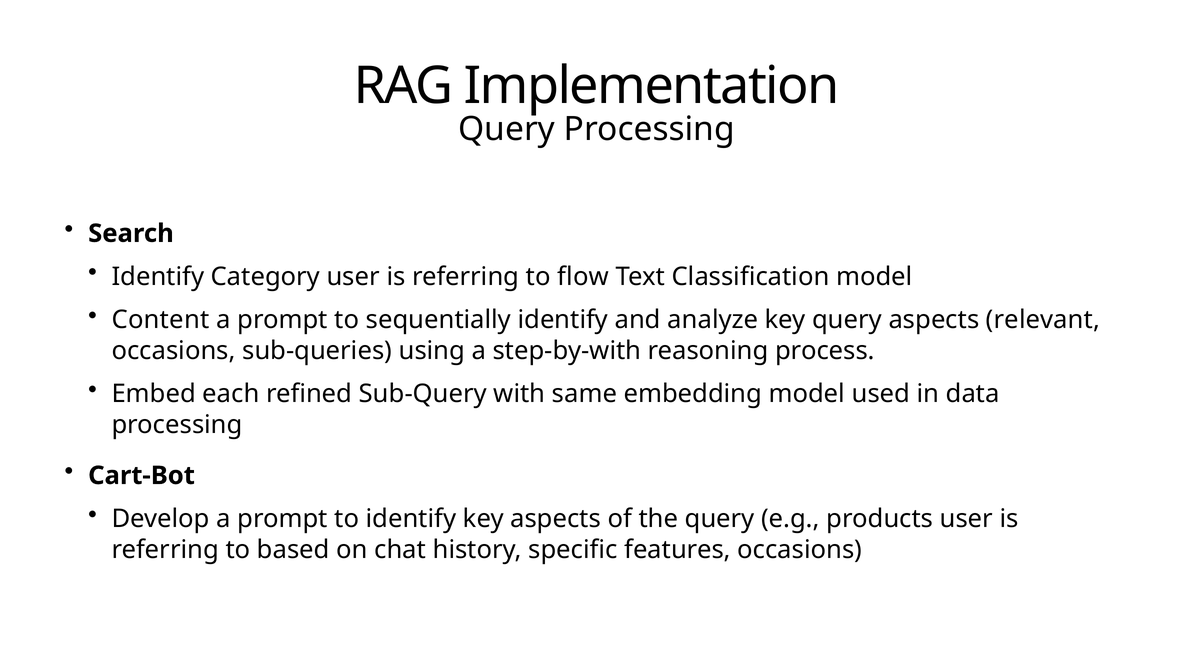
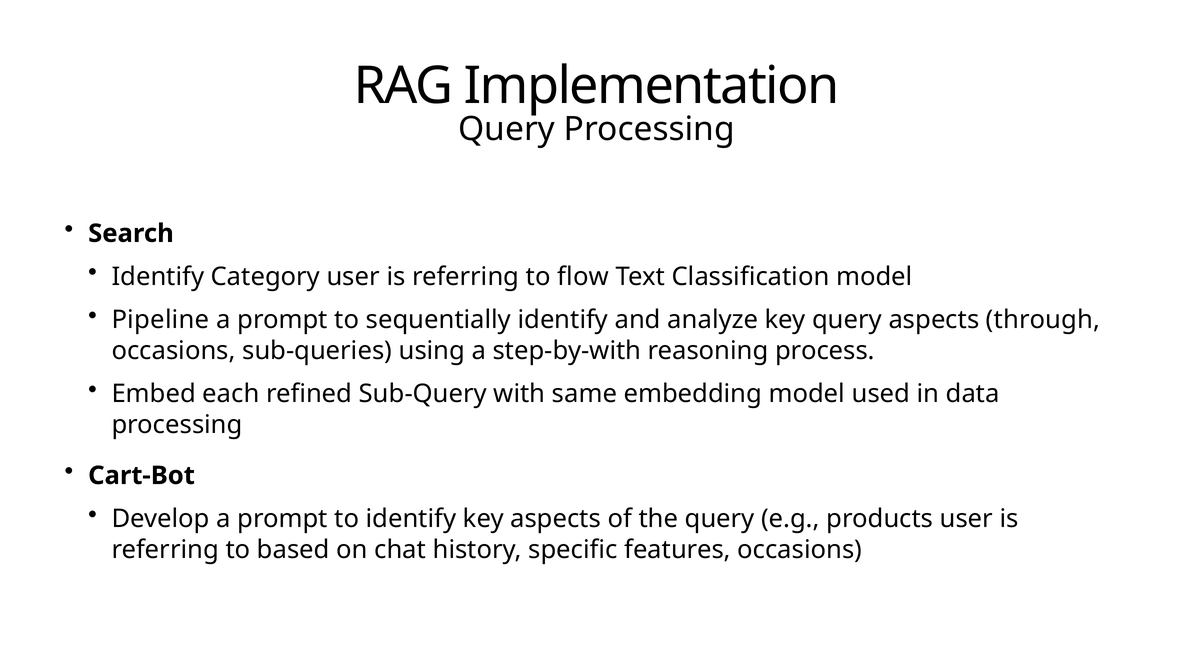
Content: Content -> Pipeline
relevant: relevant -> through
